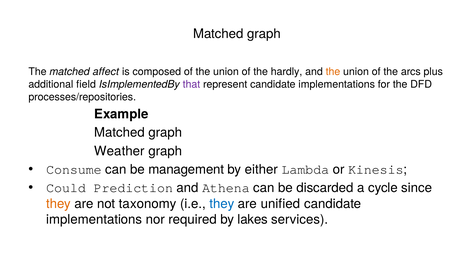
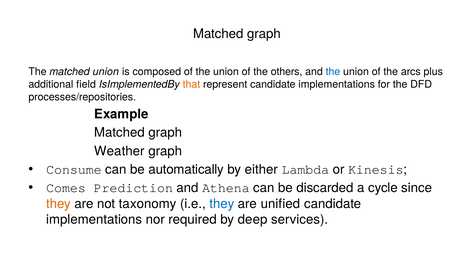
matched affect: affect -> union
hardly: hardly -> others
the at (333, 72) colour: orange -> blue
that colour: purple -> orange
management: management -> automatically
Could: Could -> Comes
lakes: lakes -> deep
